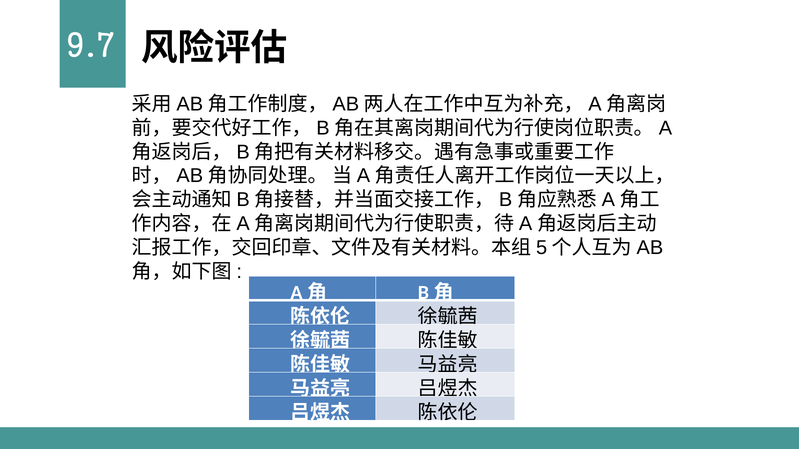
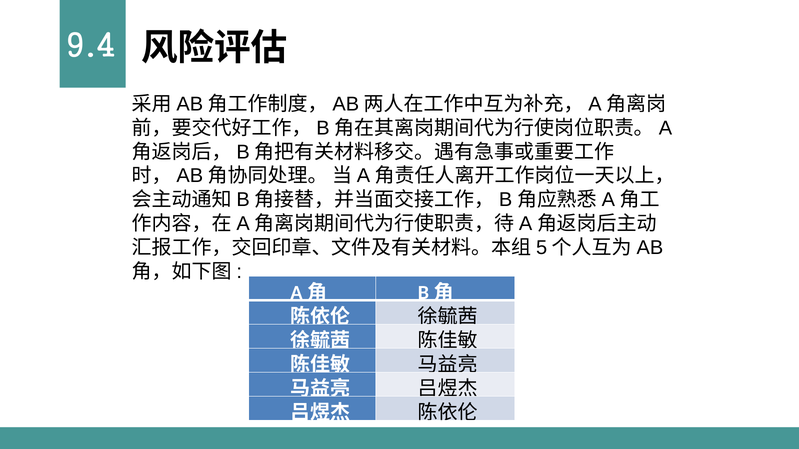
9.7: 9.7 -> 9.4
